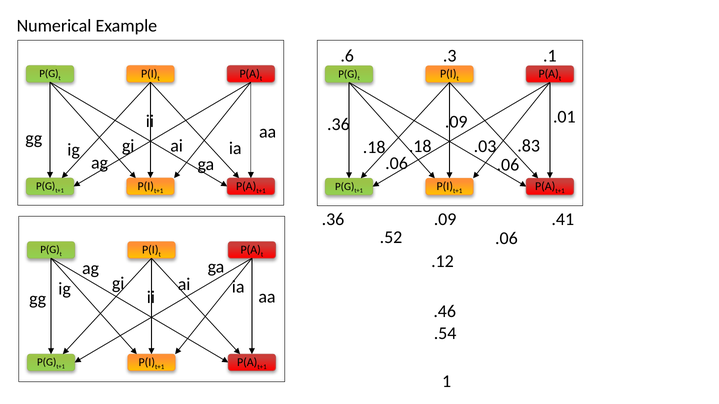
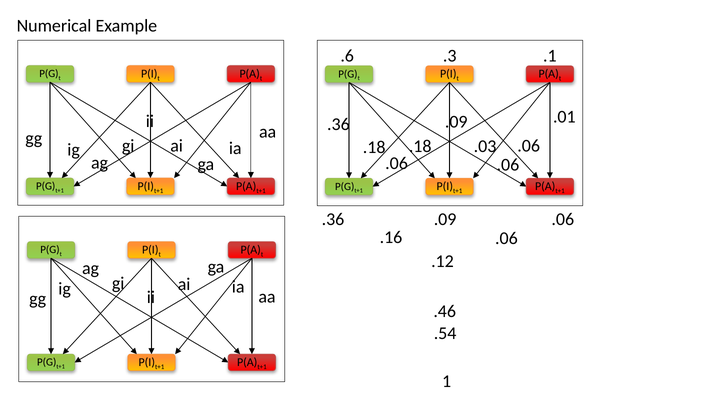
.83 at (529, 146): .83 -> .06
.41 at (563, 220): .41 -> .06
.52: .52 -> .16
